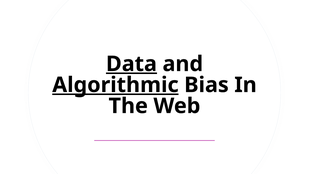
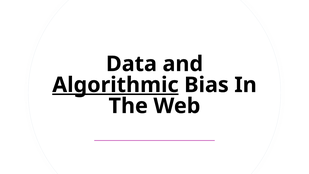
Data underline: present -> none
